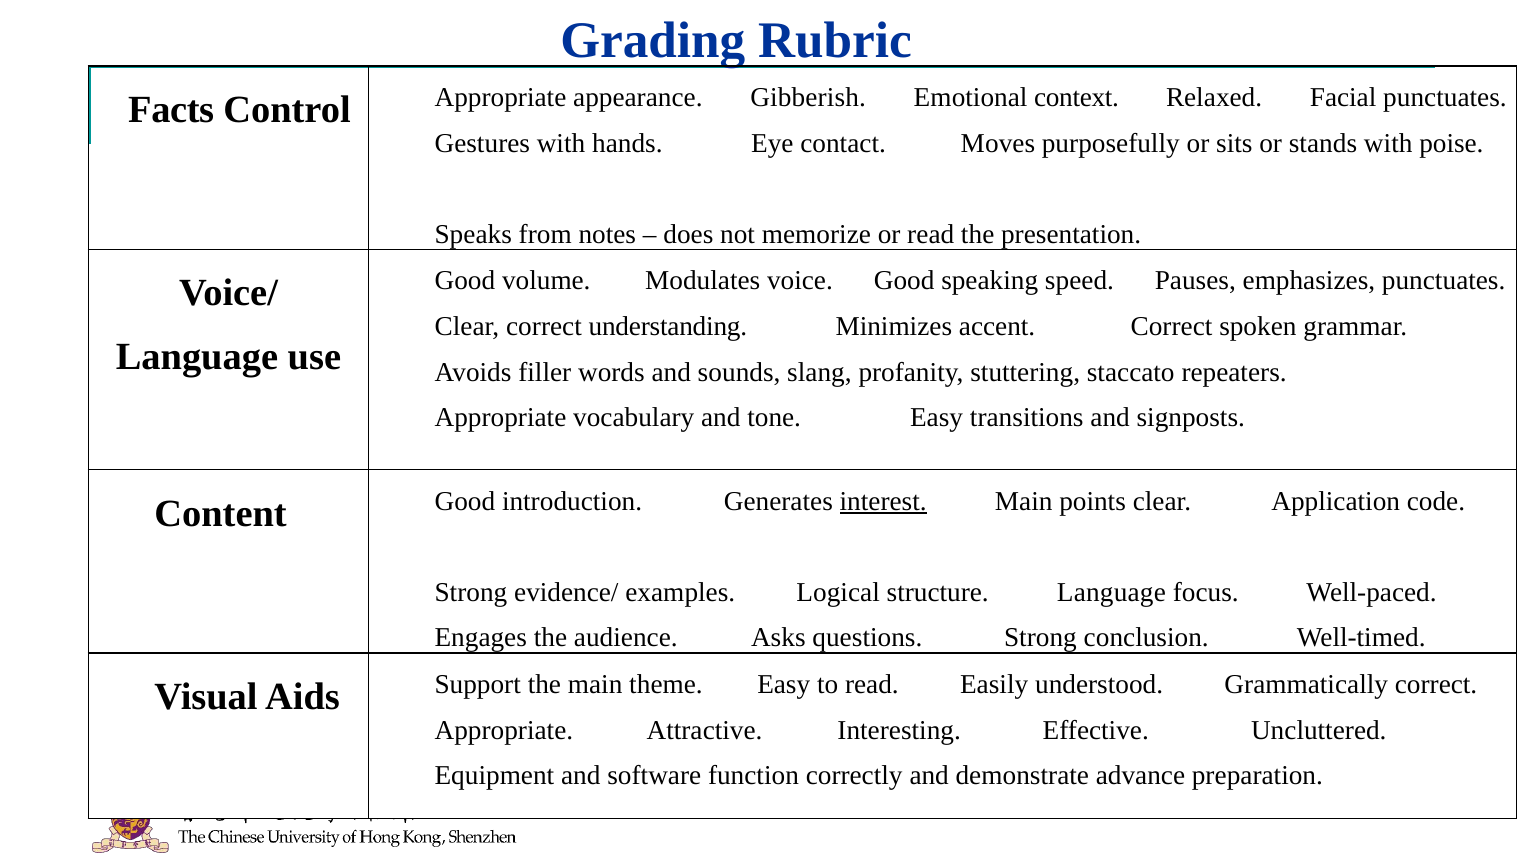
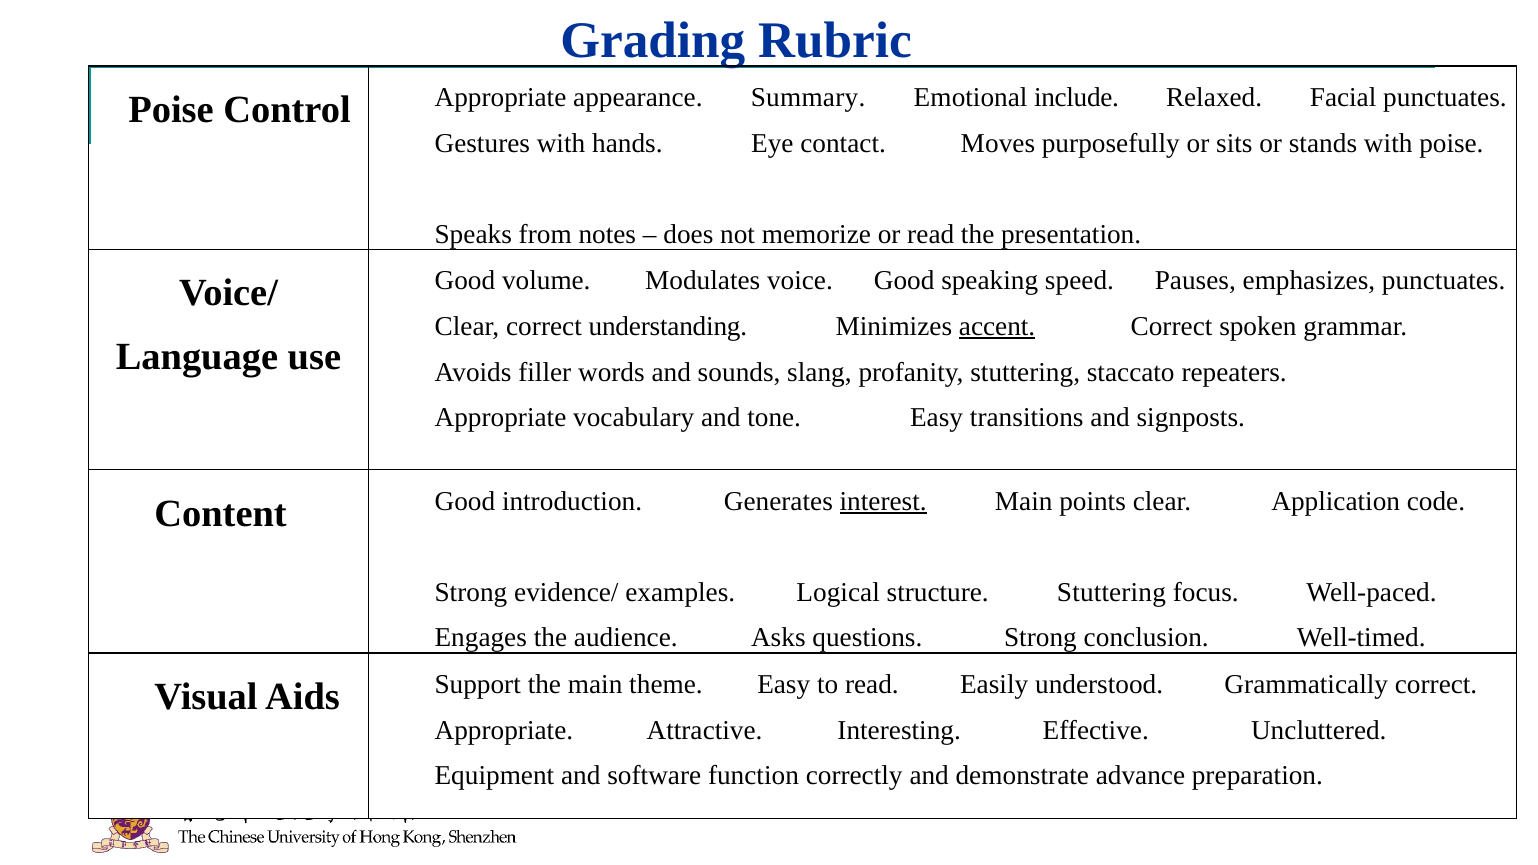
Facts at (171, 110): Facts -> Poise
Gibberish: Gibberish -> Summary
context: context -> include
accent underline: none -> present
structure Language: Language -> Stuttering
